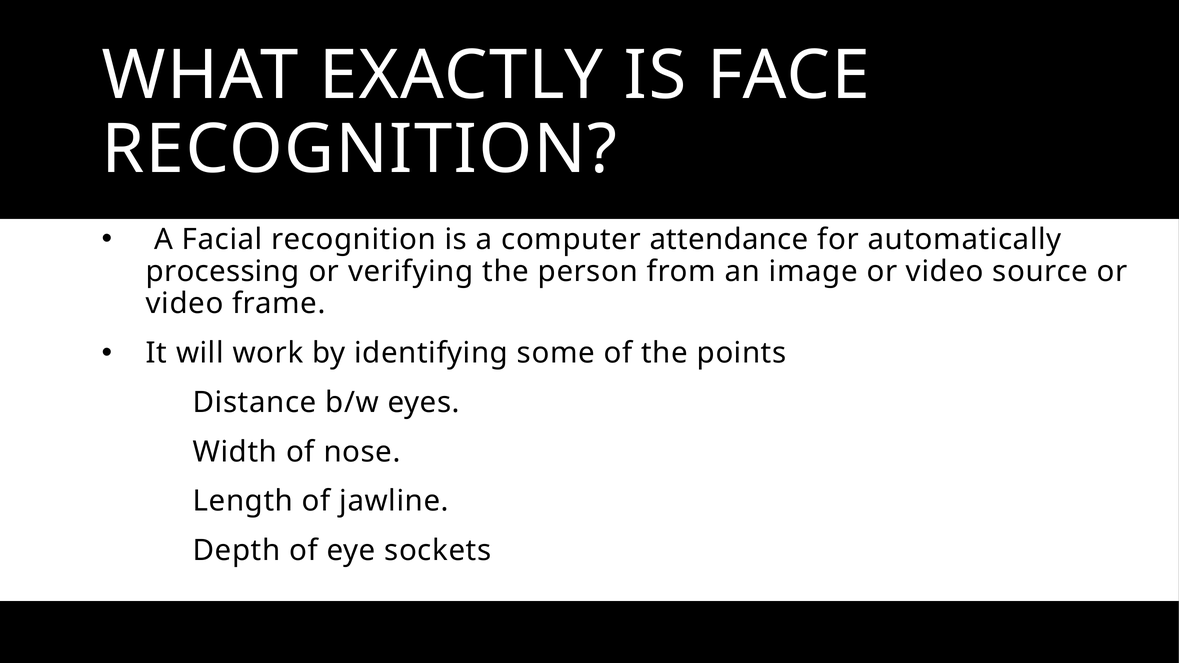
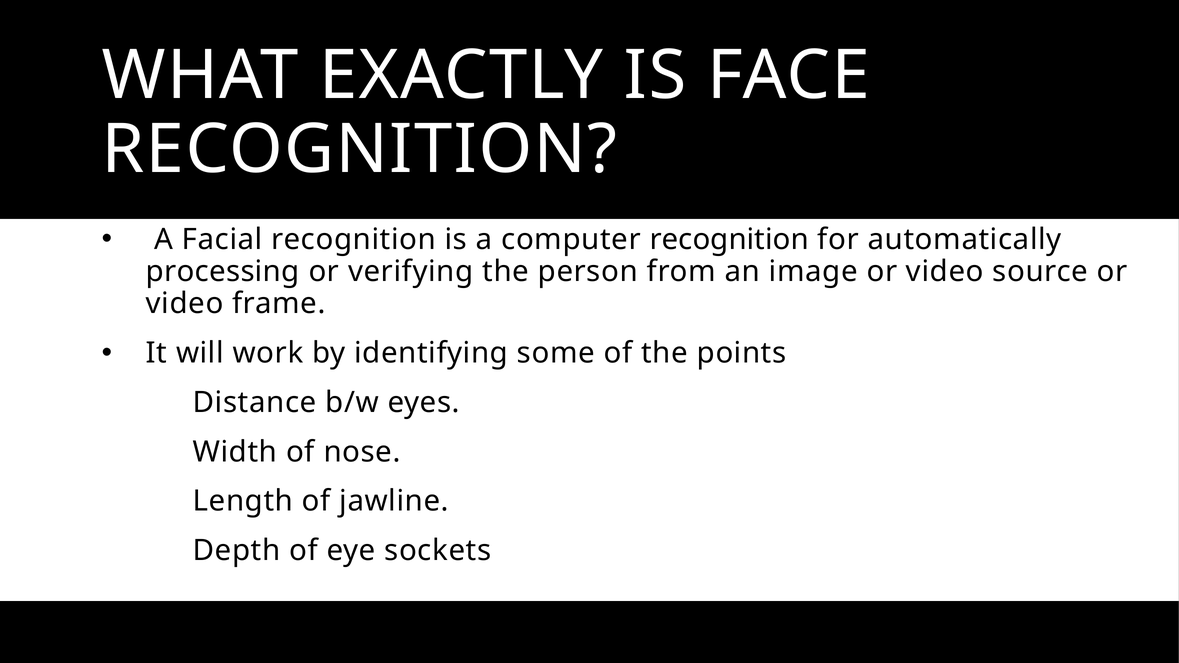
computer attendance: attendance -> recognition
